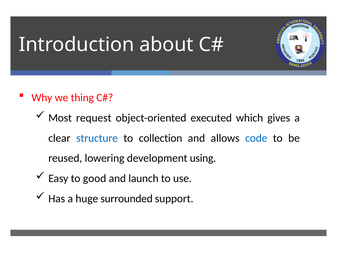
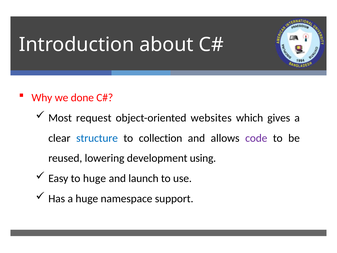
thing: thing -> done
executed: executed -> websites
code colour: blue -> purple
to good: good -> huge
surrounded: surrounded -> namespace
